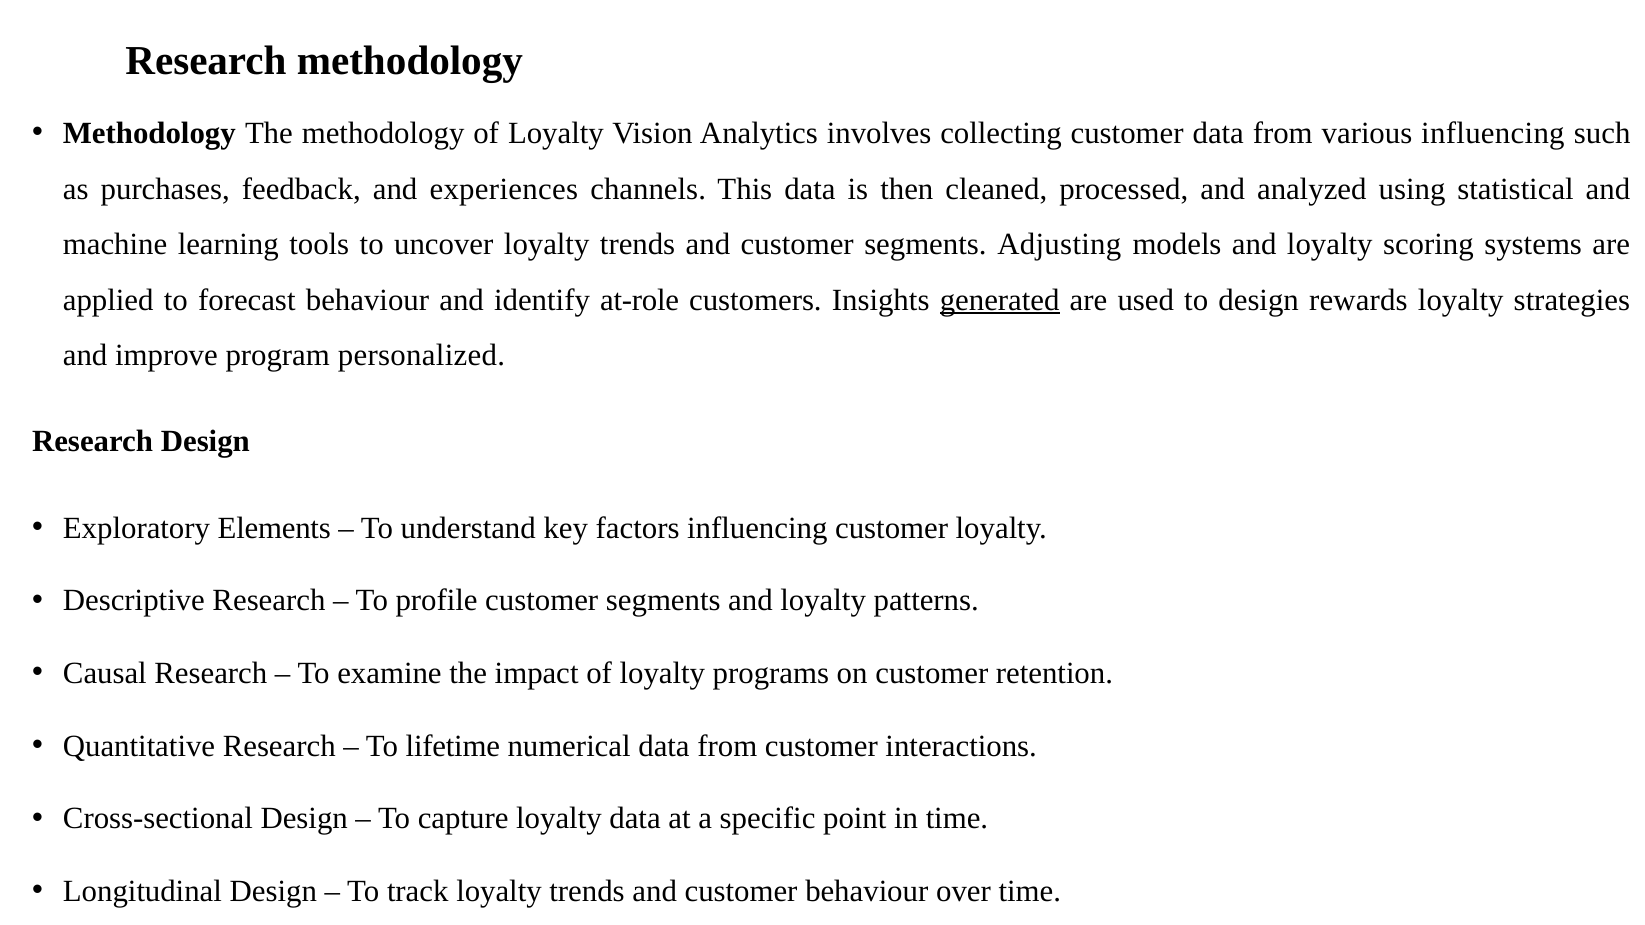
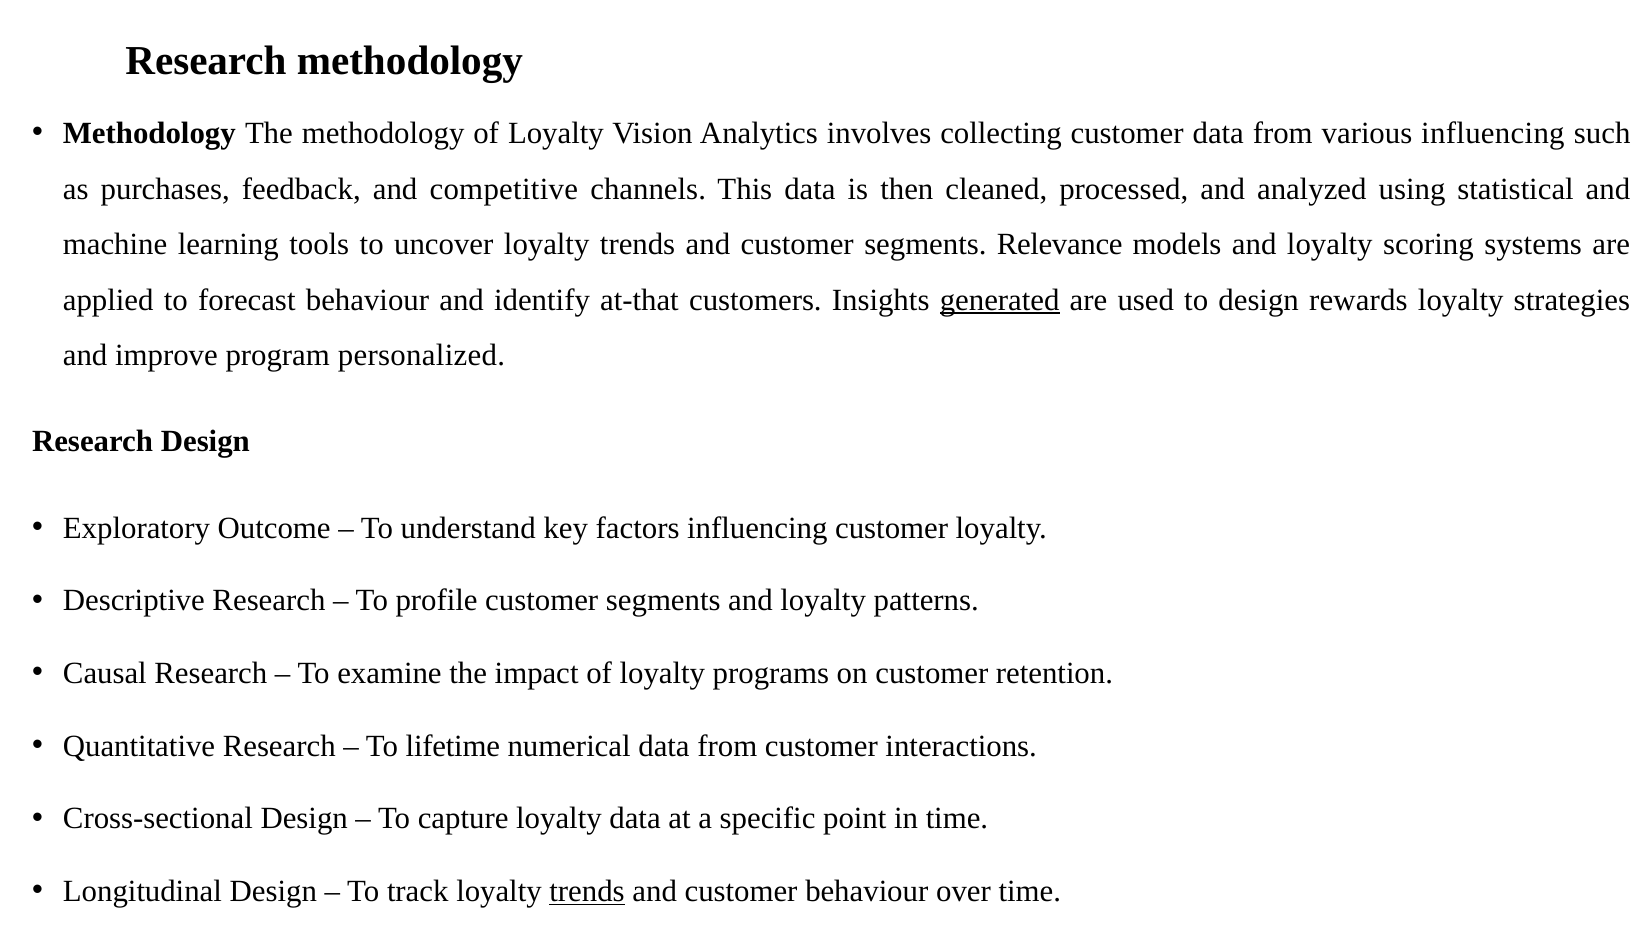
experiences: experiences -> competitive
Adjusting: Adjusting -> Relevance
at-role: at-role -> at-that
Elements: Elements -> Outcome
trends at (587, 892) underline: none -> present
